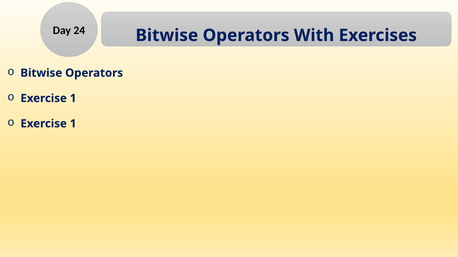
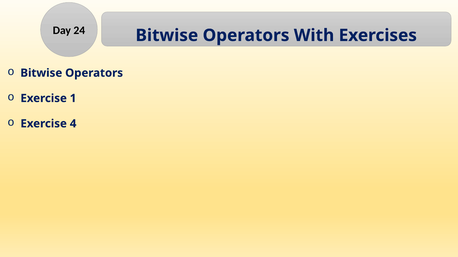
1 at (73, 124): 1 -> 4
